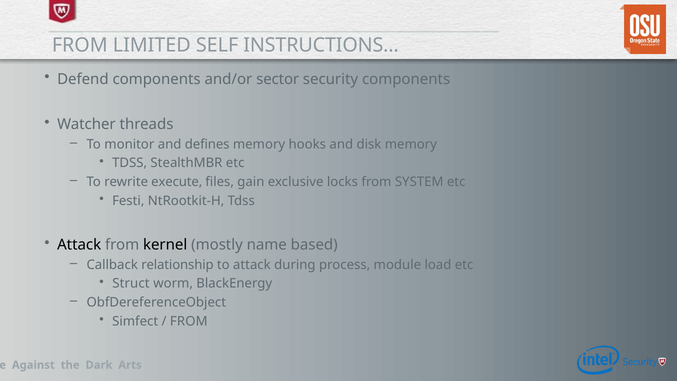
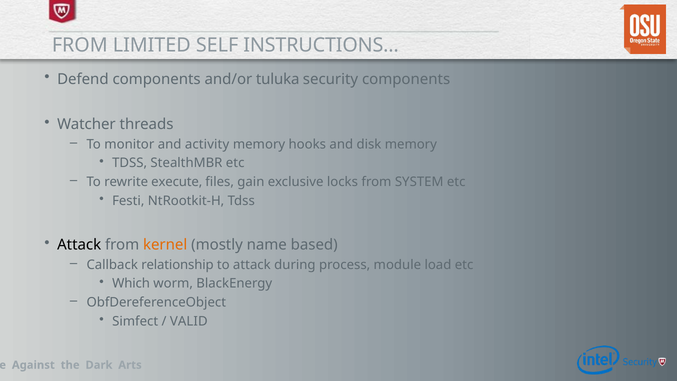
sector: sector -> tuluka
defines: defines -> activity
kernel colour: black -> orange
Struct: Struct -> Which
FROM at (189, 321): FROM -> VALID
